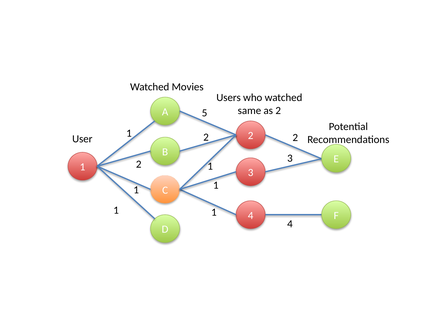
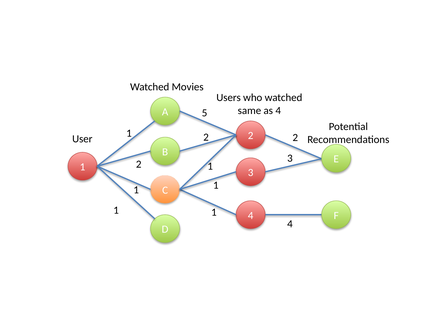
as 2: 2 -> 4
